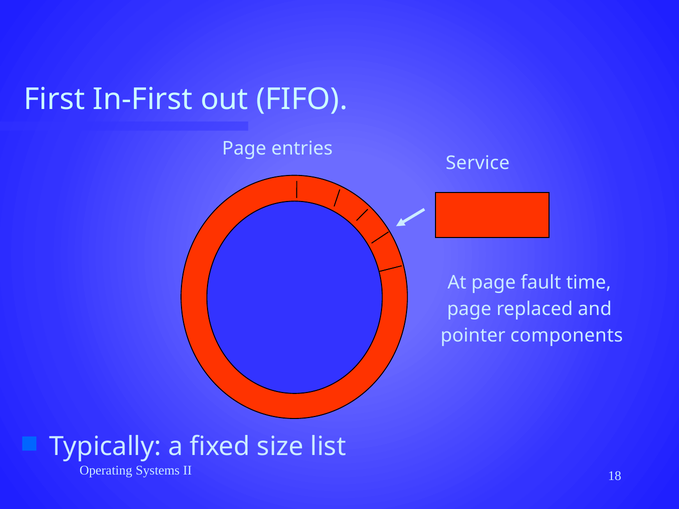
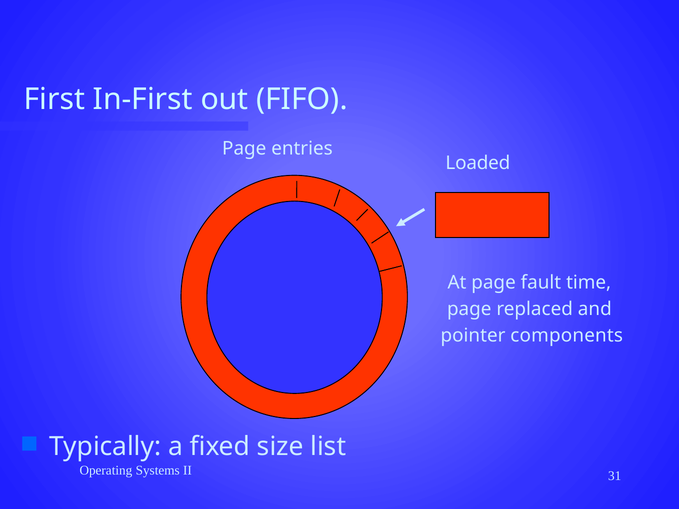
Service: Service -> Loaded
18: 18 -> 31
